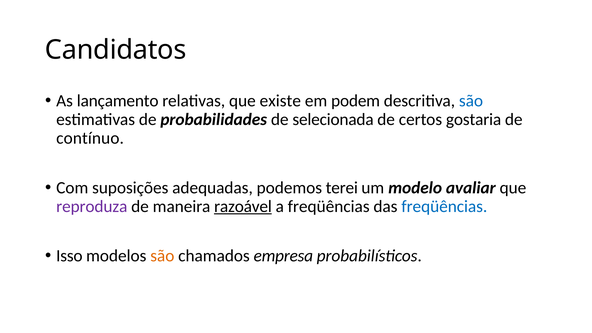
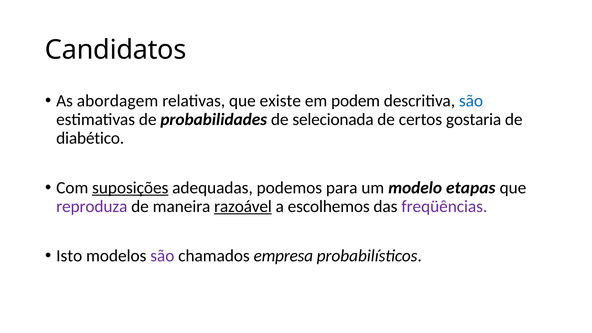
lançamento: lançamento -> abordagem
contínuo: contínuo -> diabético
suposições underline: none -> present
terei: terei -> para
avaliar: avaliar -> etapas
a freqüências: freqüências -> escolhemos
freqüências at (444, 206) colour: blue -> purple
Isso: Isso -> Isto
são at (162, 256) colour: orange -> purple
